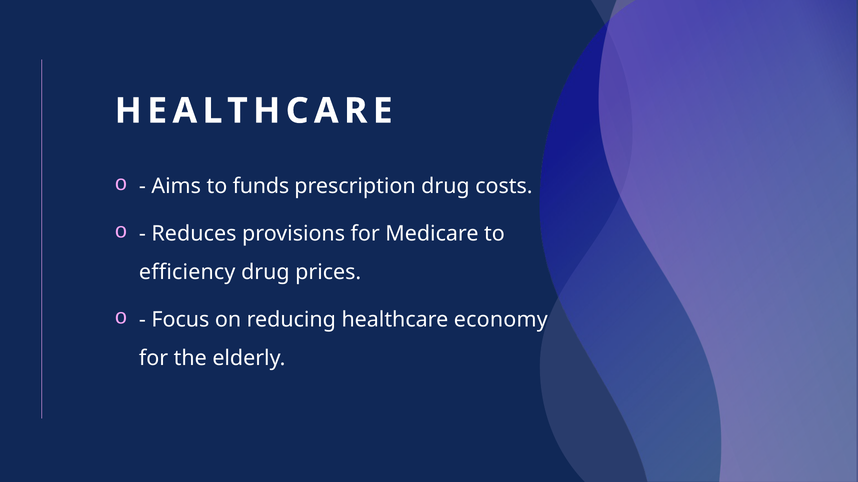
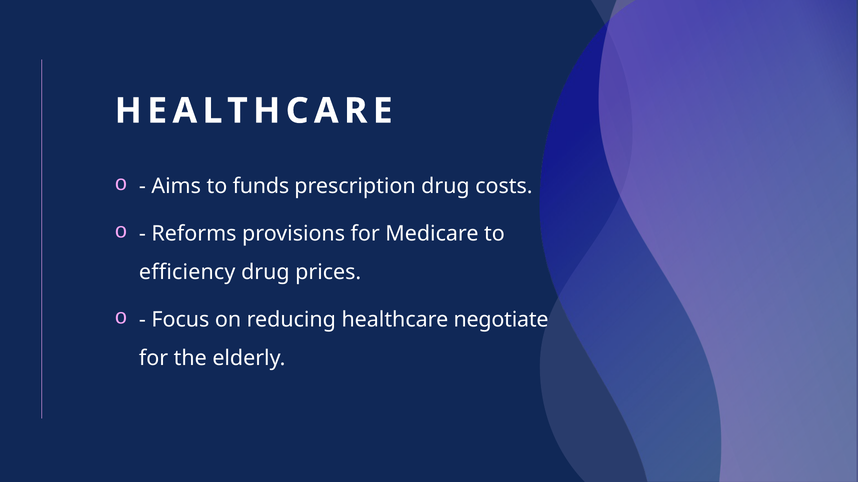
Reduces: Reduces -> Reforms
economy: economy -> negotiate
